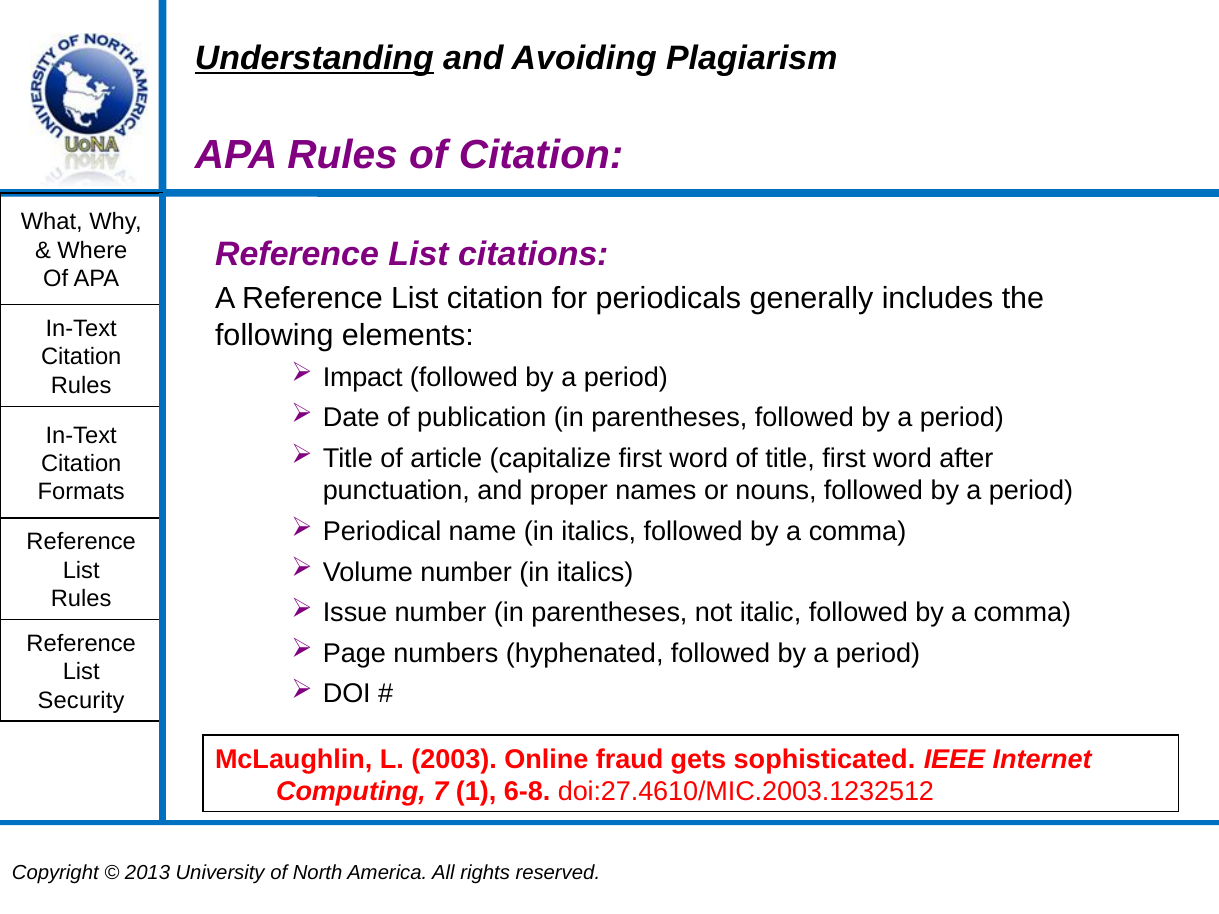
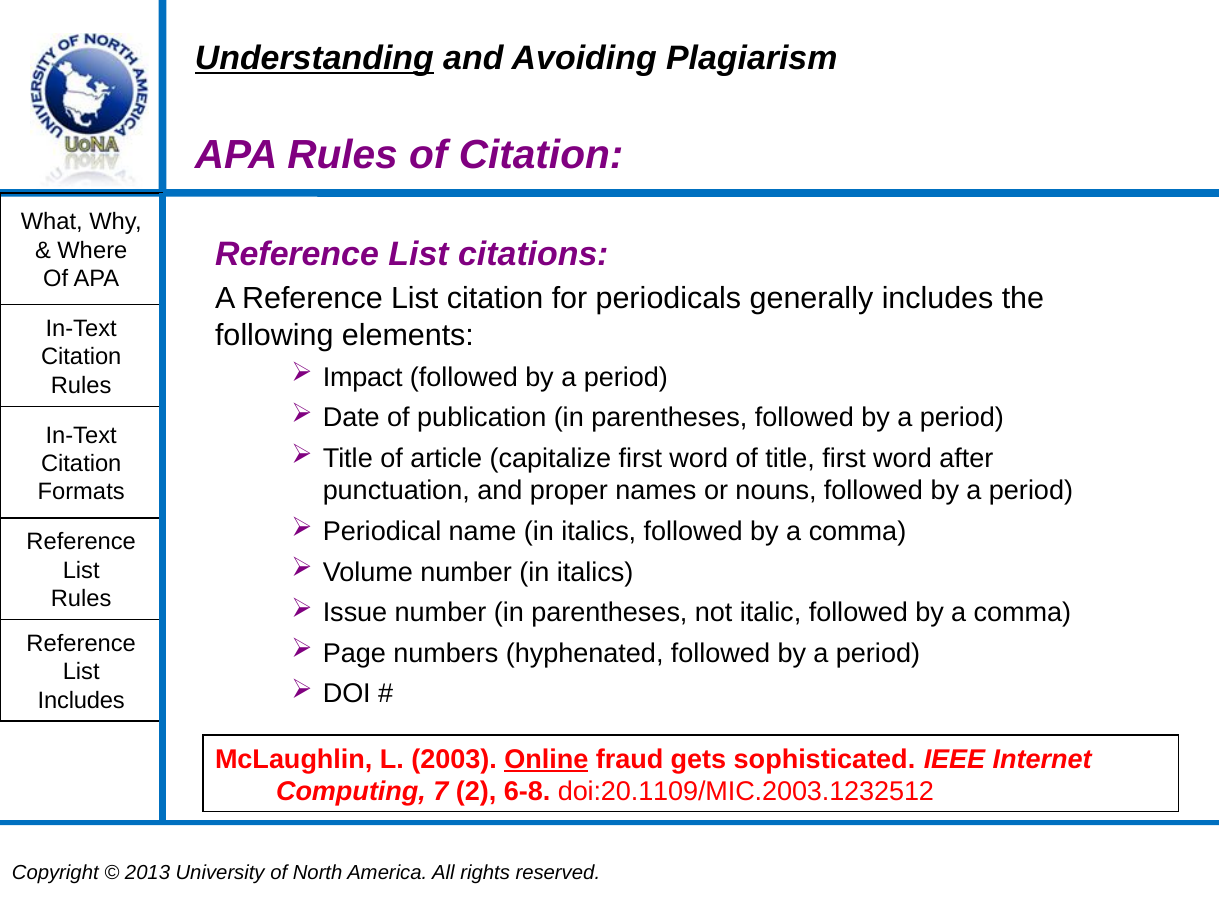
Security at (81, 701): Security -> Includes
Online underline: none -> present
1: 1 -> 2
doi:27.4610/MIC.2003.1232512: doi:27.4610/MIC.2003.1232512 -> doi:20.1109/MIC.2003.1232512
